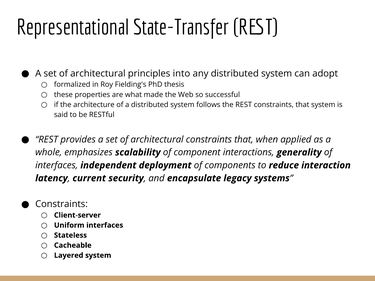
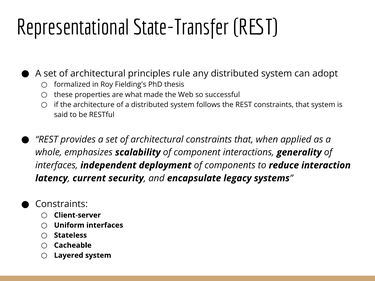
into: into -> rule
